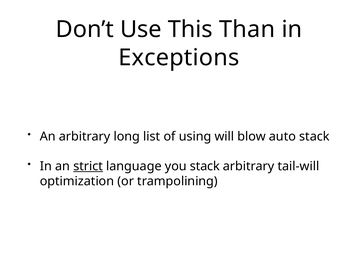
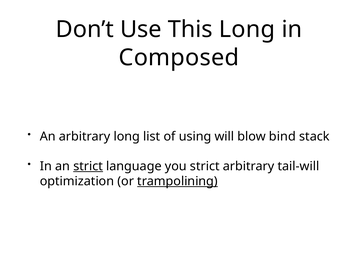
This Than: Than -> Long
Exceptions: Exceptions -> Composed
auto: auto -> bind
you stack: stack -> strict
trampolining underline: none -> present
